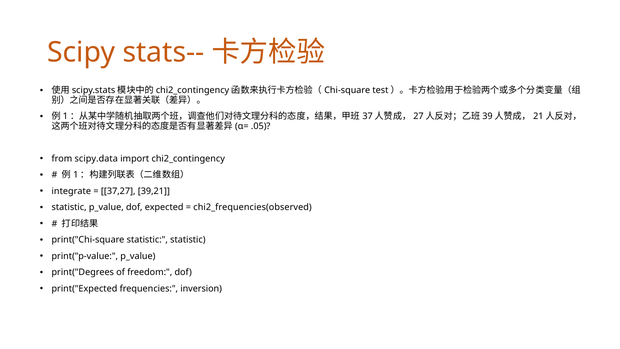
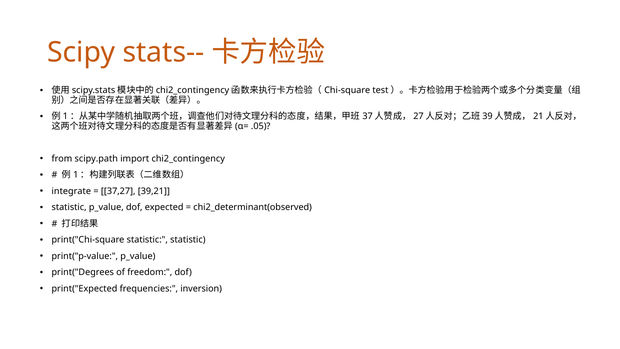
scipy.data: scipy.data -> scipy.path
chi2_frequencies(observed: chi2_frequencies(observed -> chi2_determinant(observed
